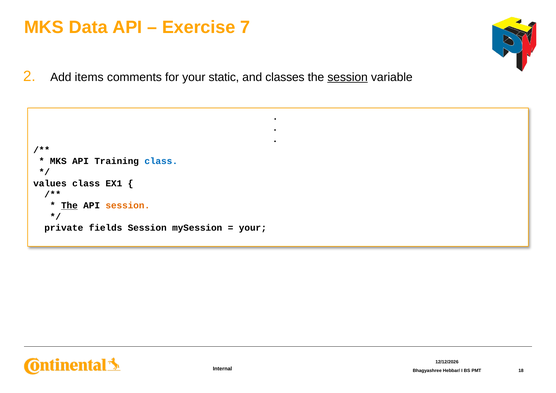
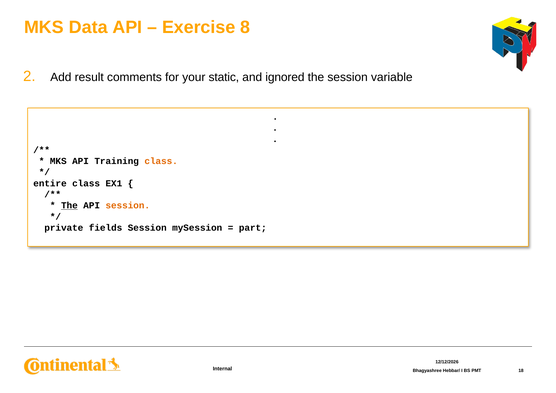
7: 7 -> 8
items: items -> result
classes: classes -> ignored
session at (348, 77) underline: present -> none
class at (161, 161) colour: blue -> orange
values: values -> entire
your at (253, 228): your -> part
